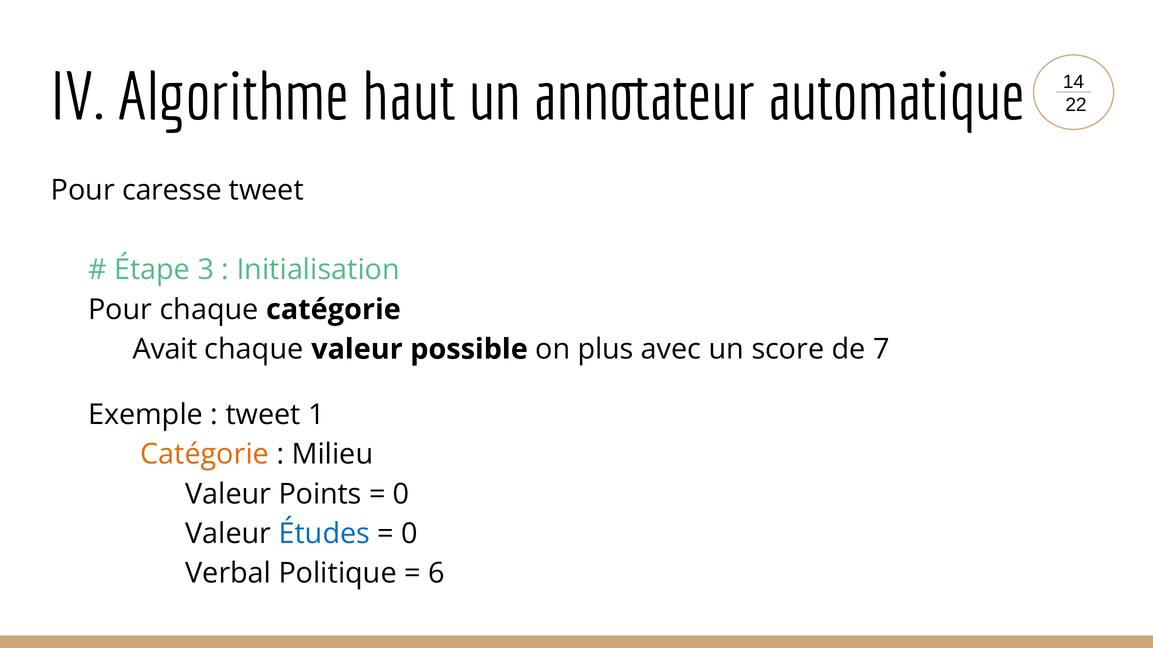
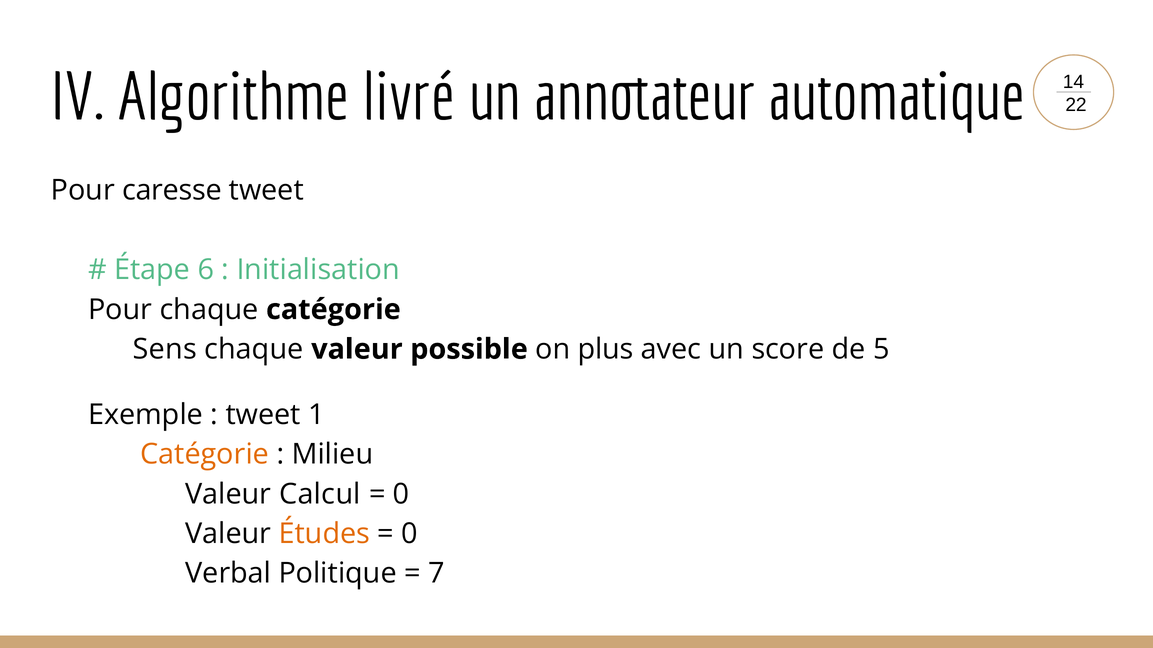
haut: haut -> livré
3: 3 -> 6
Avait: Avait -> Sens
7: 7 -> 5
Points: Points -> Calcul
Études colour: blue -> orange
6: 6 -> 7
